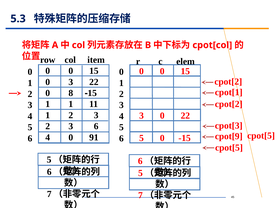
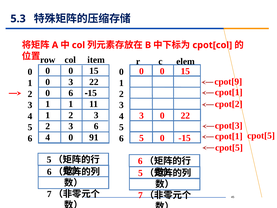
cpot[2 at (228, 82): cpot[2 -> cpot[9
0 8: 8 -> 6
cpot[9 at (229, 136): cpot[9 -> cpot[1
